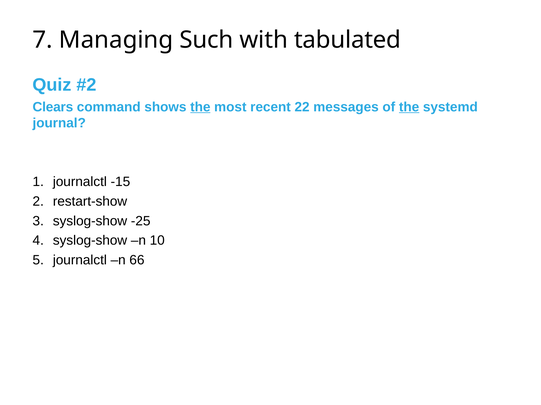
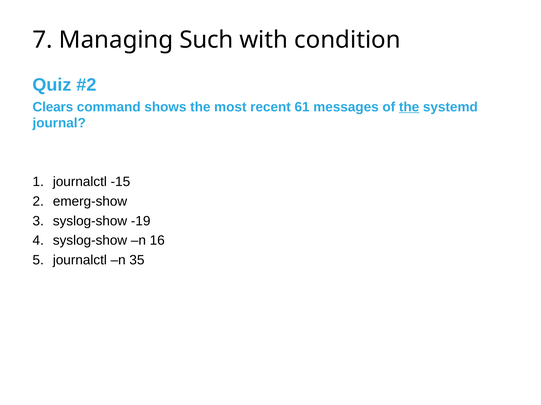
tabulated: tabulated -> condition
the at (200, 107) underline: present -> none
22: 22 -> 61
restart-show: restart-show -> emerg-show
-25: -25 -> -19
10: 10 -> 16
66: 66 -> 35
